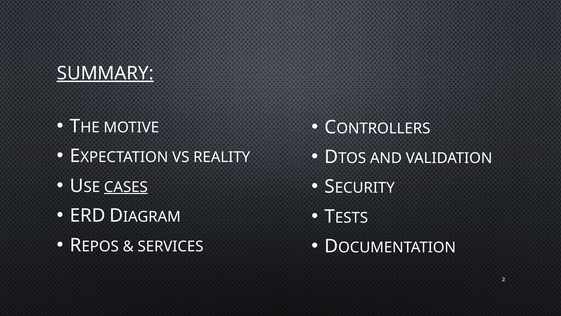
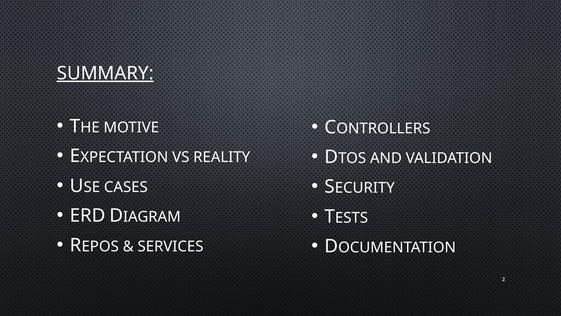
CASES underline: present -> none
